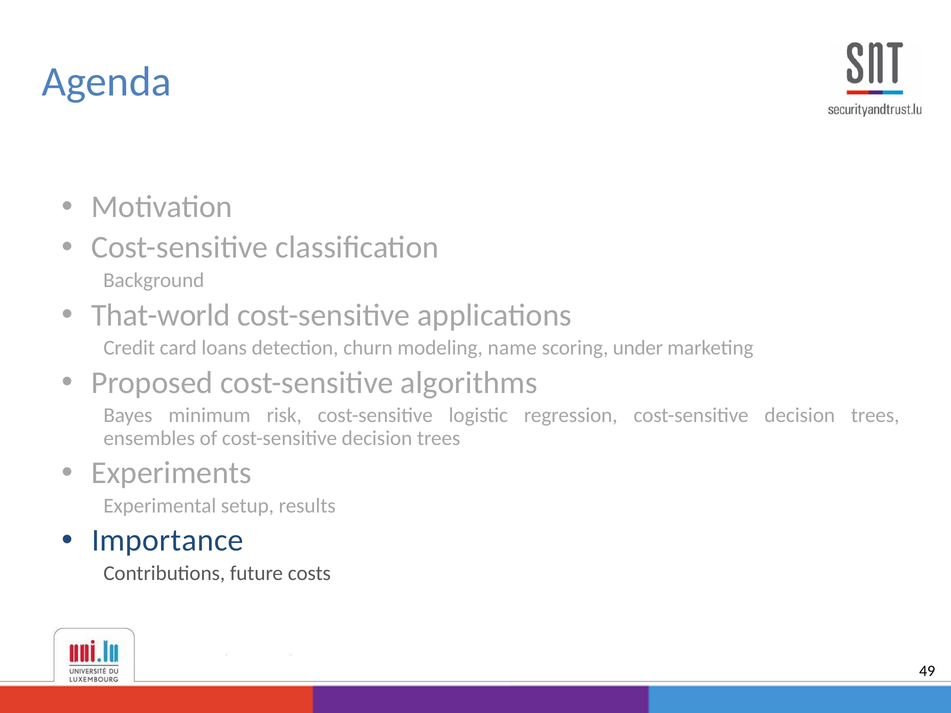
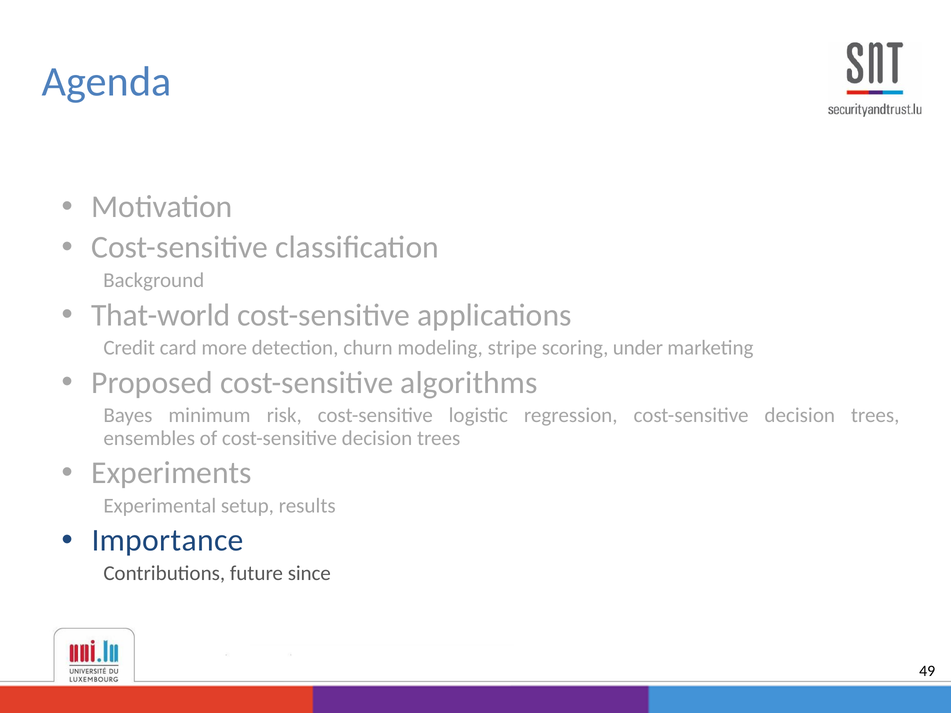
loans: loans -> more
name: name -> stripe
costs: costs -> since
